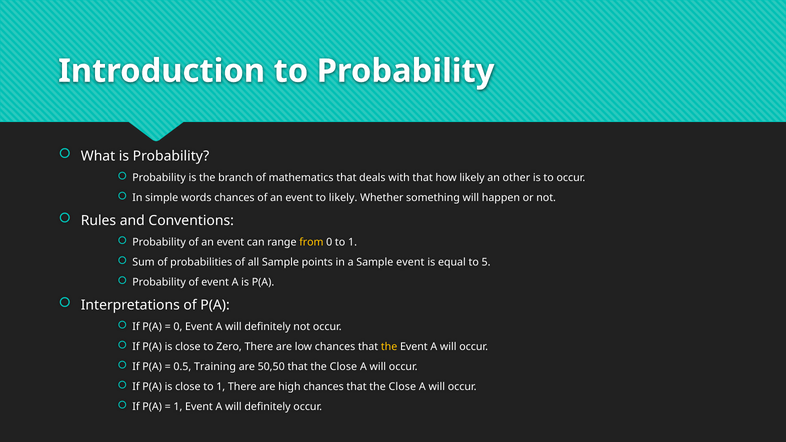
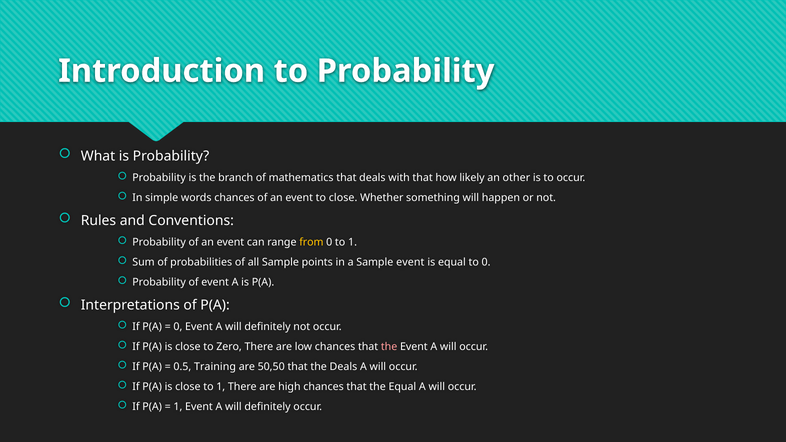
to likely: likely -> close
to 5: 5 -> 0
the at (389, 347) colour: yellow -> pink
50,50 that the Close: Close -> Deals
chances that the Close: Close -> Equal
